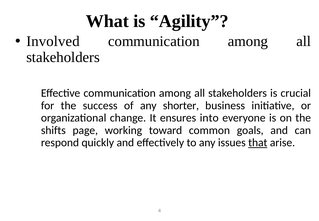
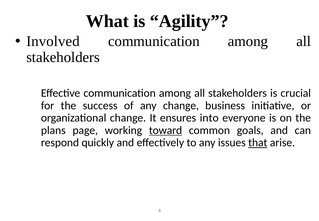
any shorter: shorter -> change
shifts: shifts -> plans
toward underline: none -> present
